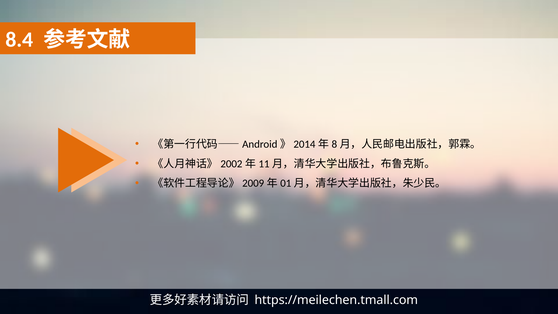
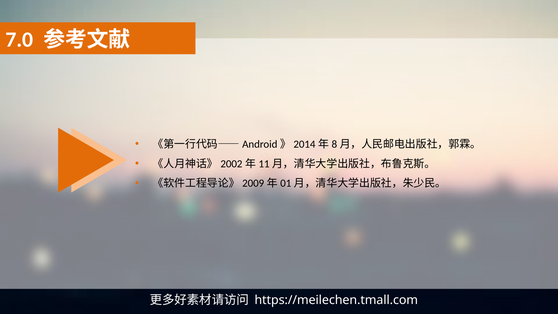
8.4: 8.4 -> 7.0
